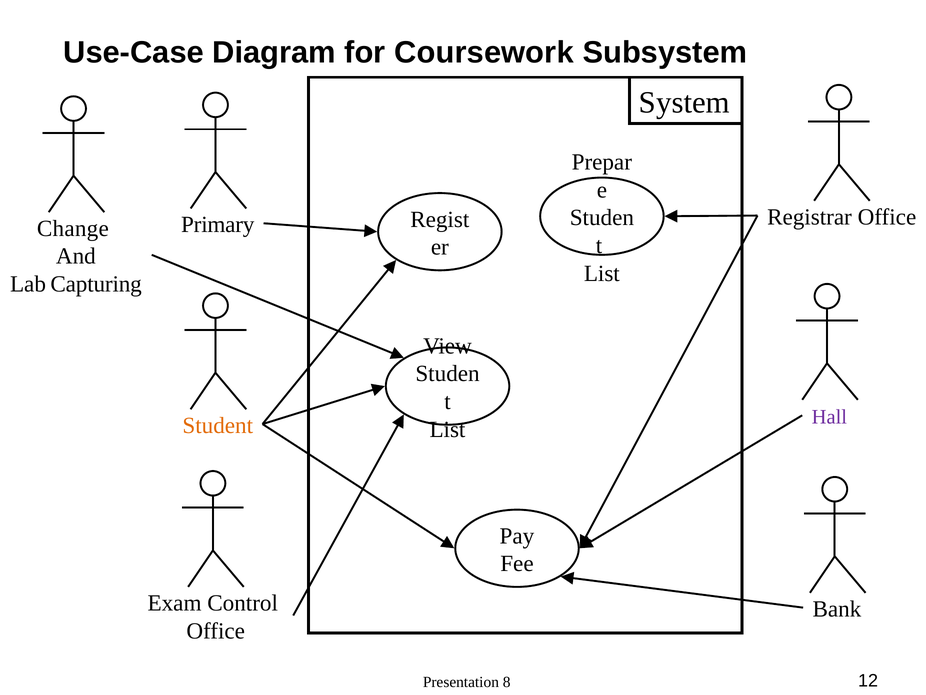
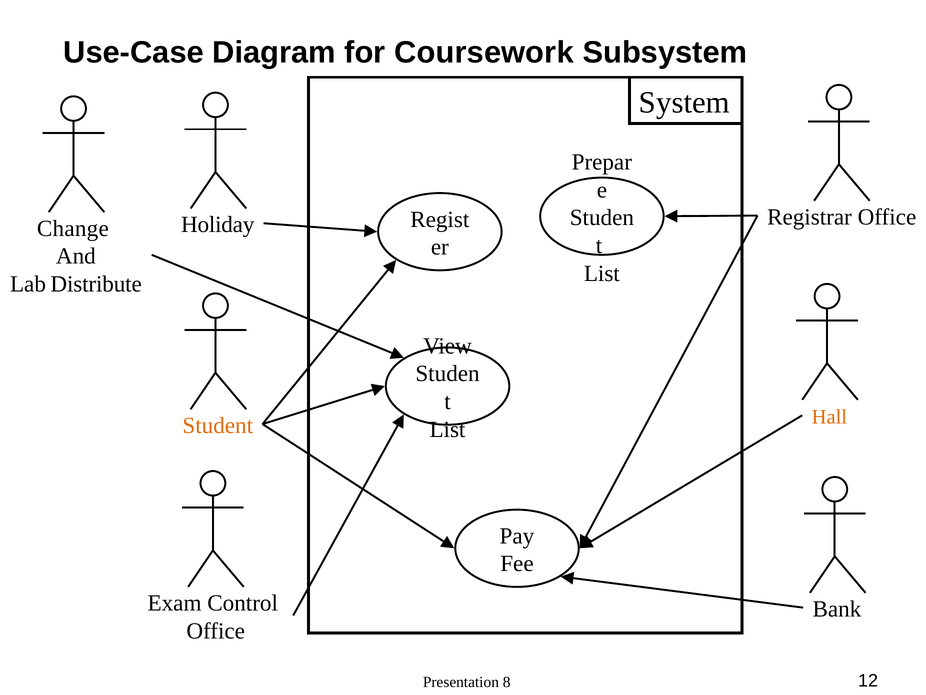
Primary: Primary -> Holiday
Capturing: Capturing -> Distribute
Hall colour: purple -> orange
